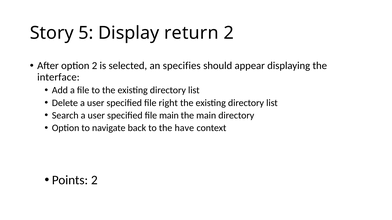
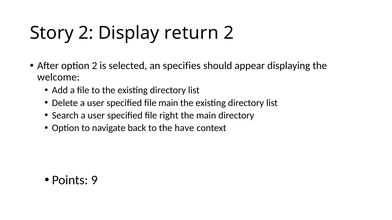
Story 5: 5 -> 2
interface: interface -> welcome
file right: right -> main
file main: main -> right
Points 2: 2 -> 9
